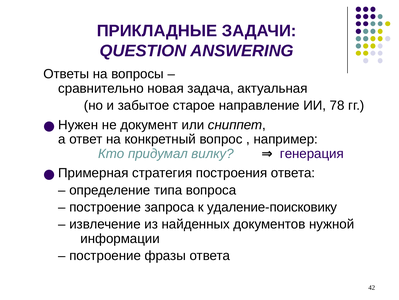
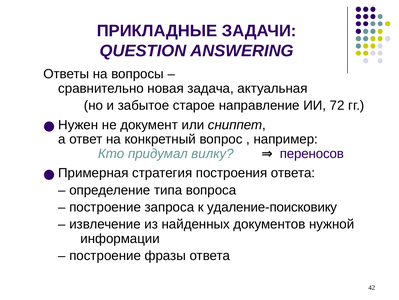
78: 78 -> 72
генерация: генерация -> переносов
